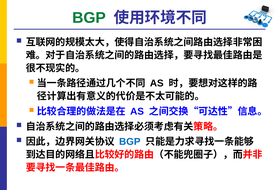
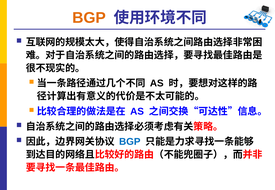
BGP at (89, 18) colour: green -> orange
